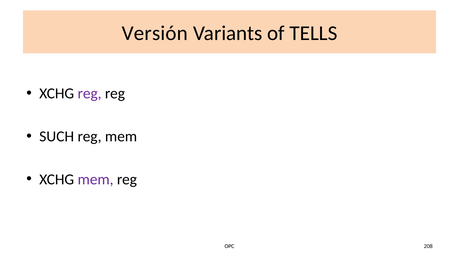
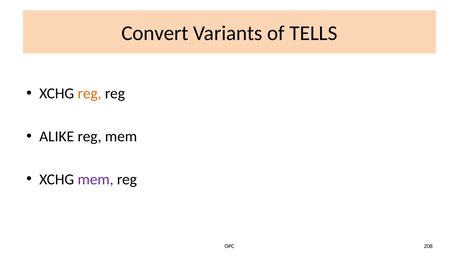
Versión: Versión -> Convert
reg at (90, 94) colour: purple -> orange
SUCH: SUCH -> ALIKE
